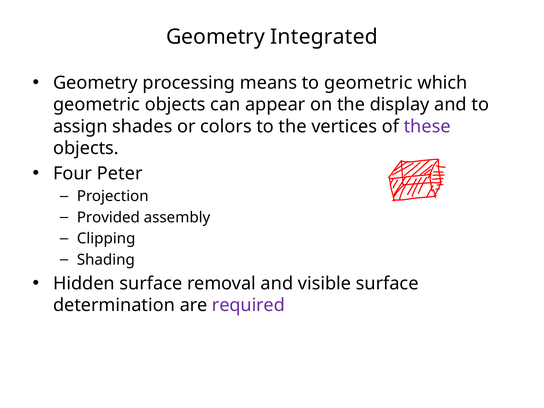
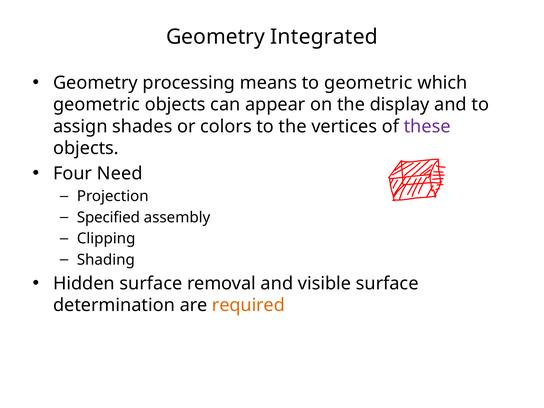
Peter: Peter -> Need
Provided: Provided -> Specified
required colour: purple -> orange
